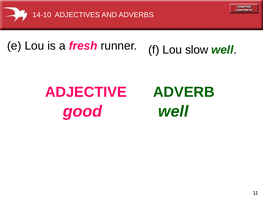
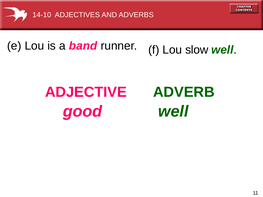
fresh: fresh -> band
